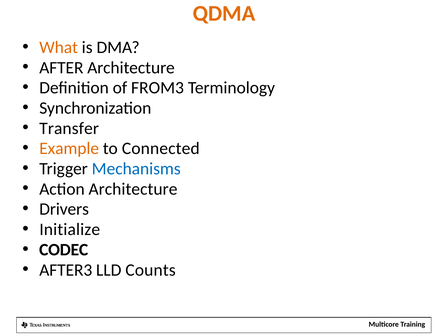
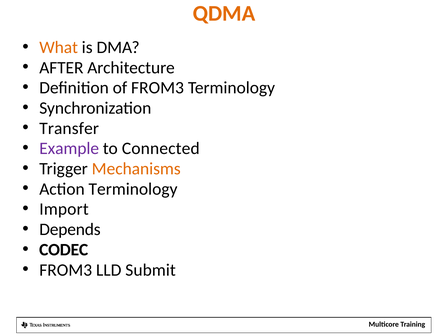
Example colour: orange -> purple
Mechanisms colour: blue -> orange
Action Architecture: Architecture -> Terminology
Drivers: Drivers -> Import
Initialize: Initialize -> Depends
AFTER3 at (66, 270): AFTER3 -> FROM3
Counts: Counts -> Submit
